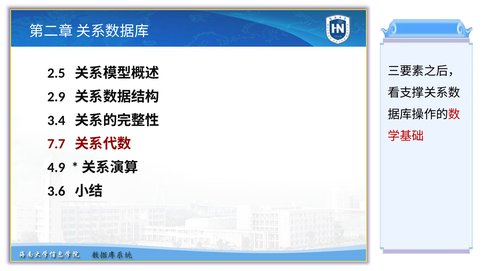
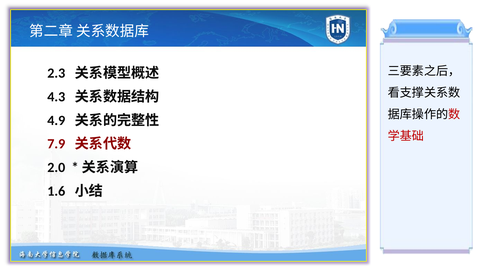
2.5: 2.5 -> 2.3
2.9: 2.9 -> 4.3
3.4: 3.4 -> 4.9
7.7: 7.7 -> 7.9
4.9: 4.9 -> 2.0
3.6: 3.6 -> 1.6
